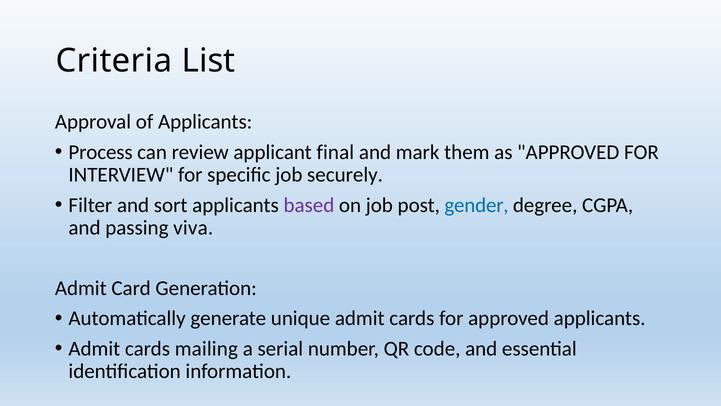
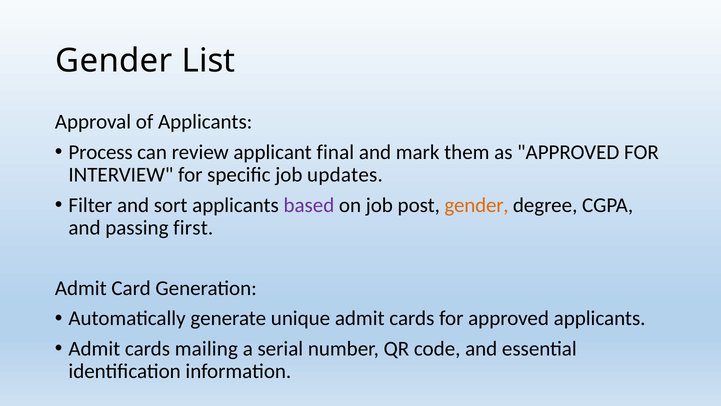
Criteria at (114, 61): Criteria -> Gender
securely: securely -> updates
gender at (477, 205) colour: blue -> orange
viva: viva -> first
